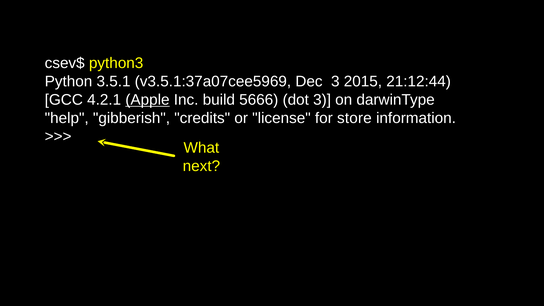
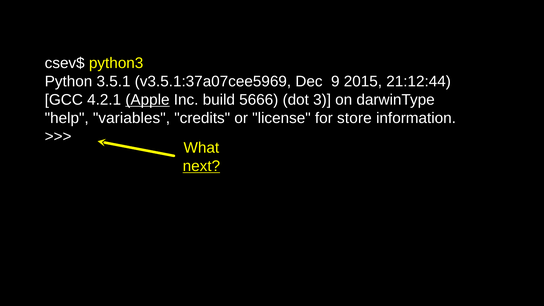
Dec 3: 3 -> 9
gibberish: gibberish -> variables
next underline: none -> present
